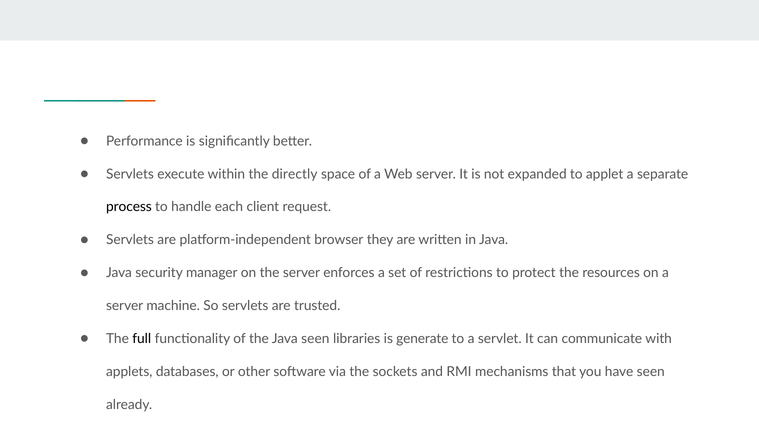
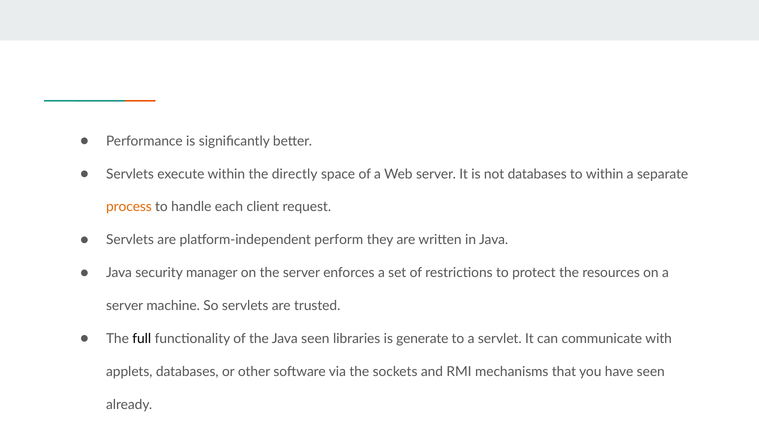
not expanded: expanded -> databases
to applet: applet -> within
process colour: black -> orange
browser: browser -> perform
